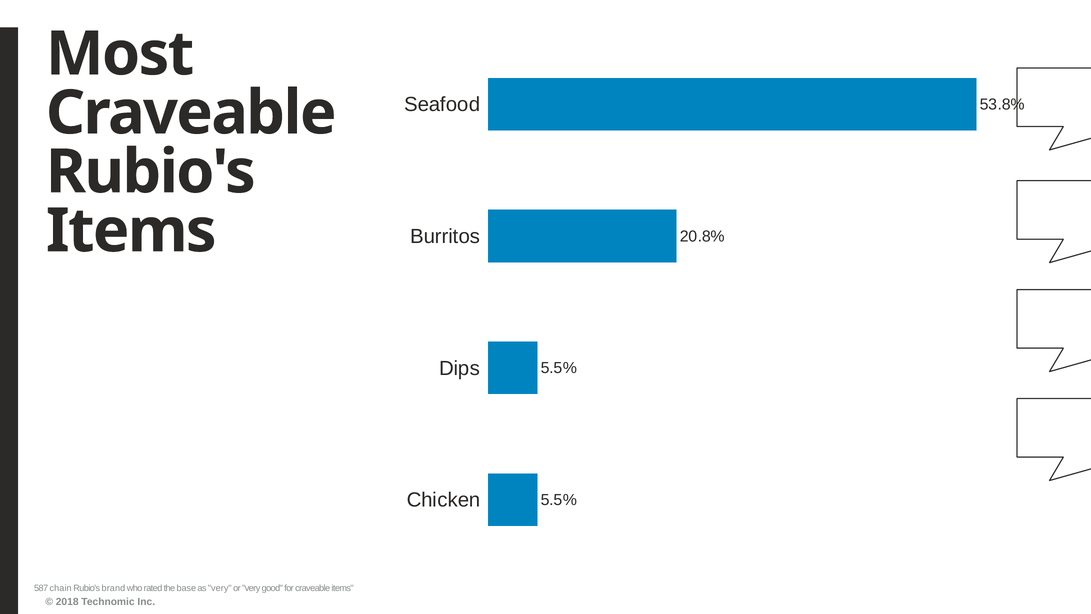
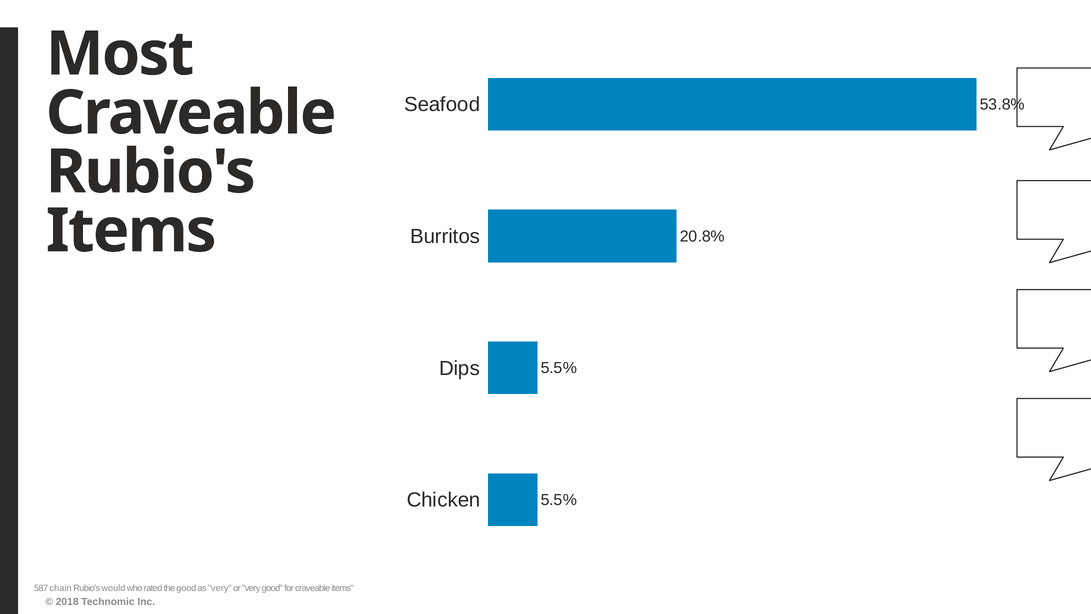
brand: brand -> would
the base: base -> good
